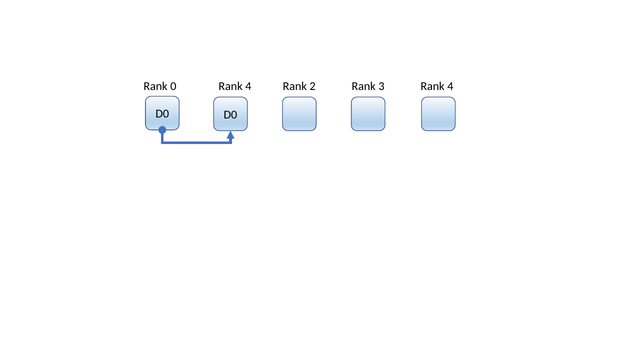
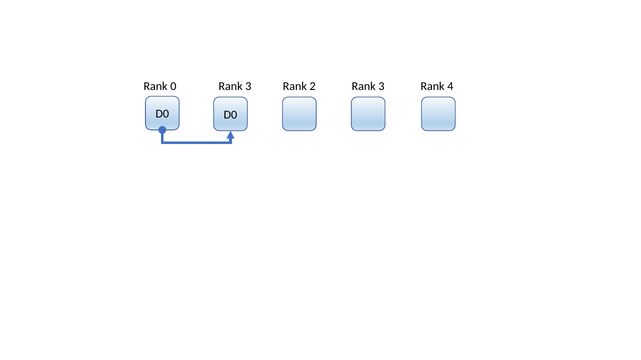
0 Rank 4: 4 -> 3
